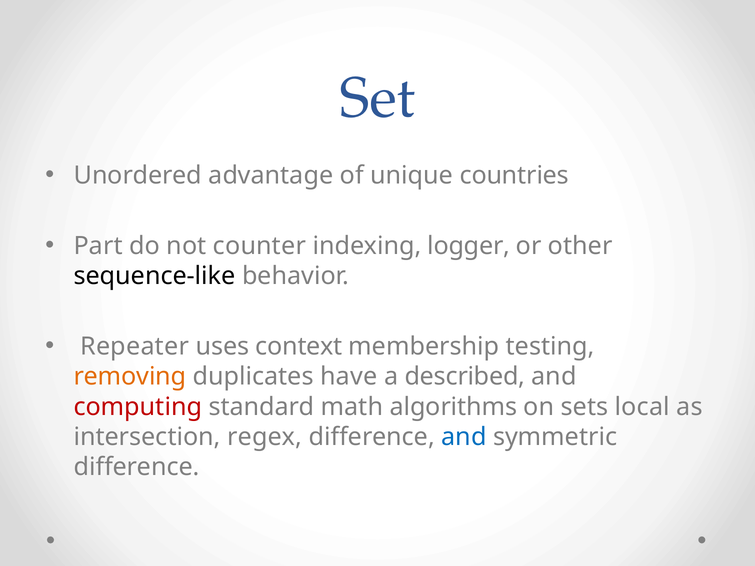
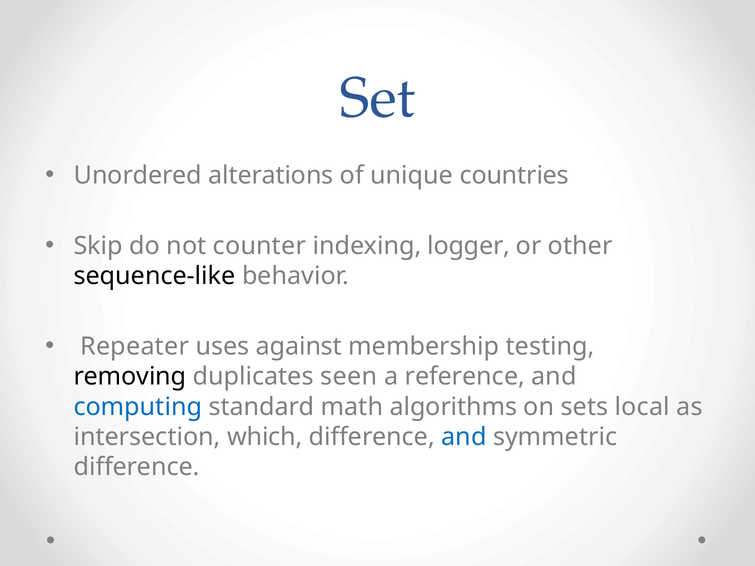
advantage: advantage -> alterations
Part: Part -> Skip
context: context -> against
removing colour: orange -> black
have: have -> seen
described: described -> reference
computing colour: red -> blue
regex: regex -> which
